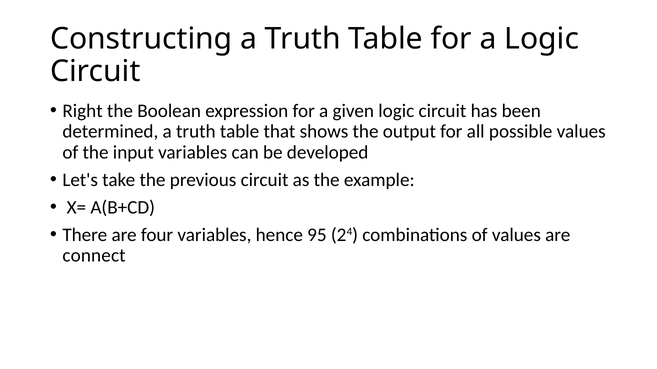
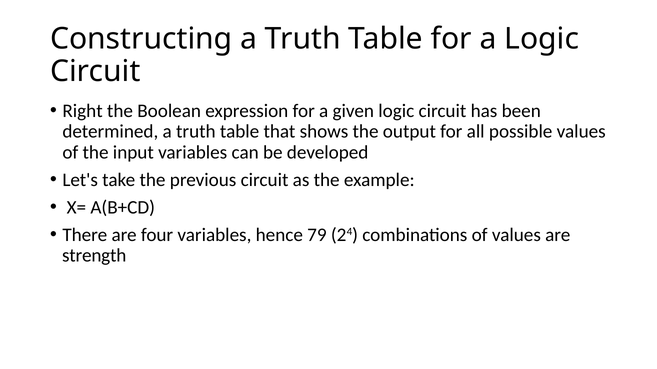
95: 95 -> 79
connect: connect -> strength
